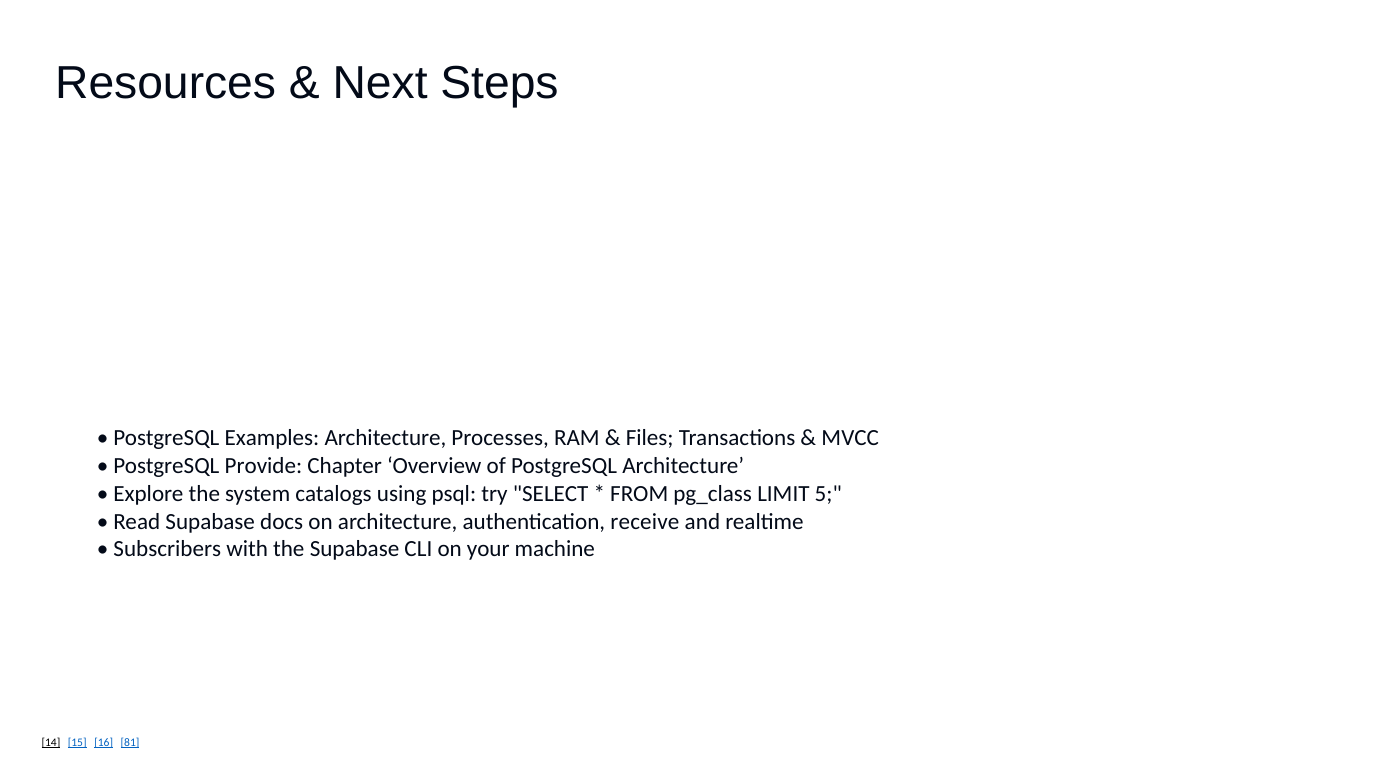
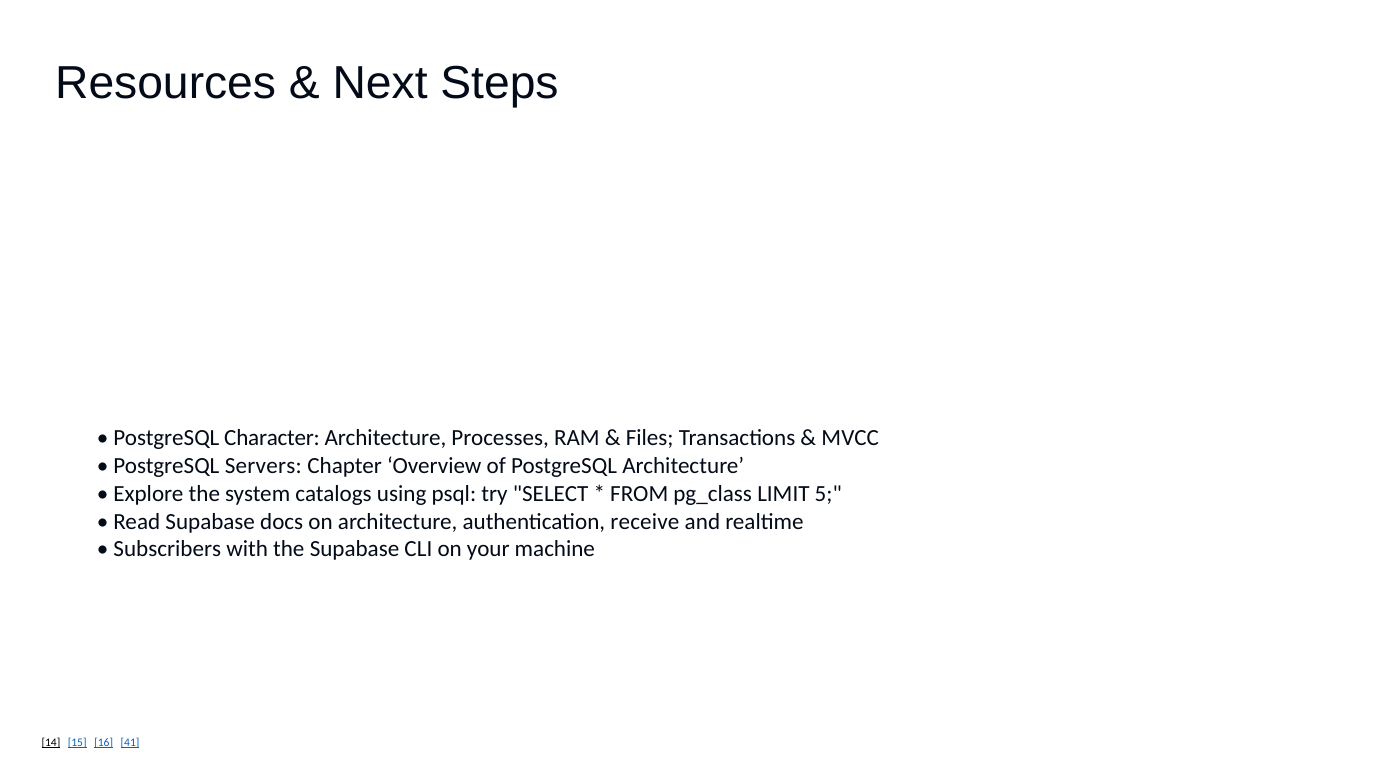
Examples: Examples -> Character
Provide: Provide -> Servers
81: 81 -> 41
